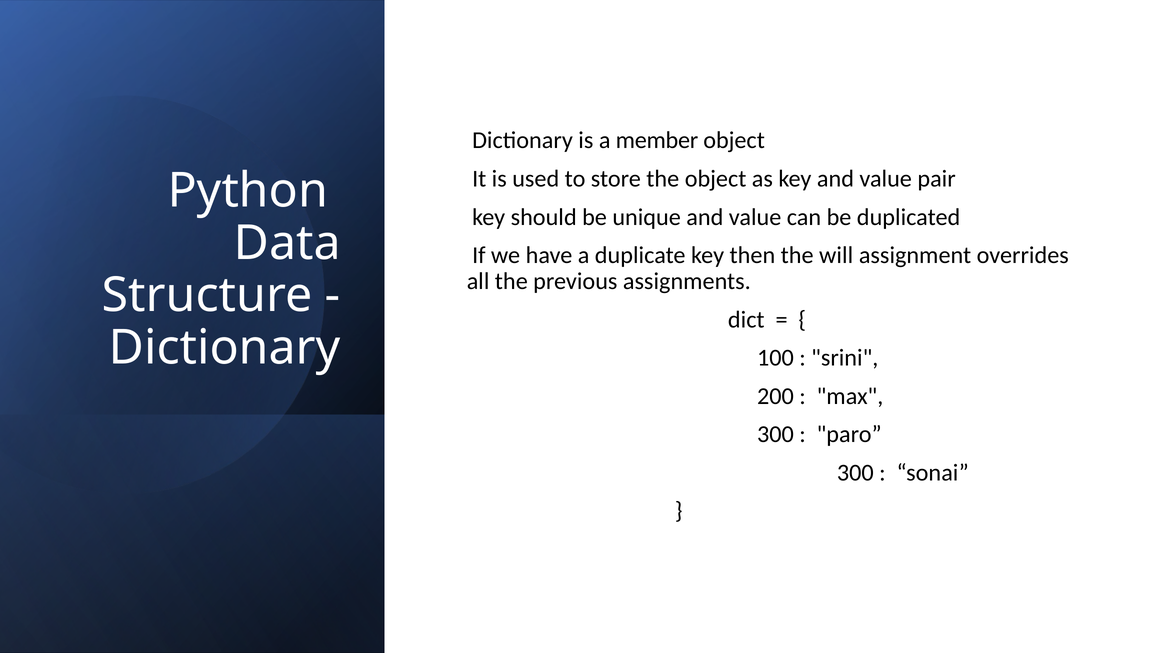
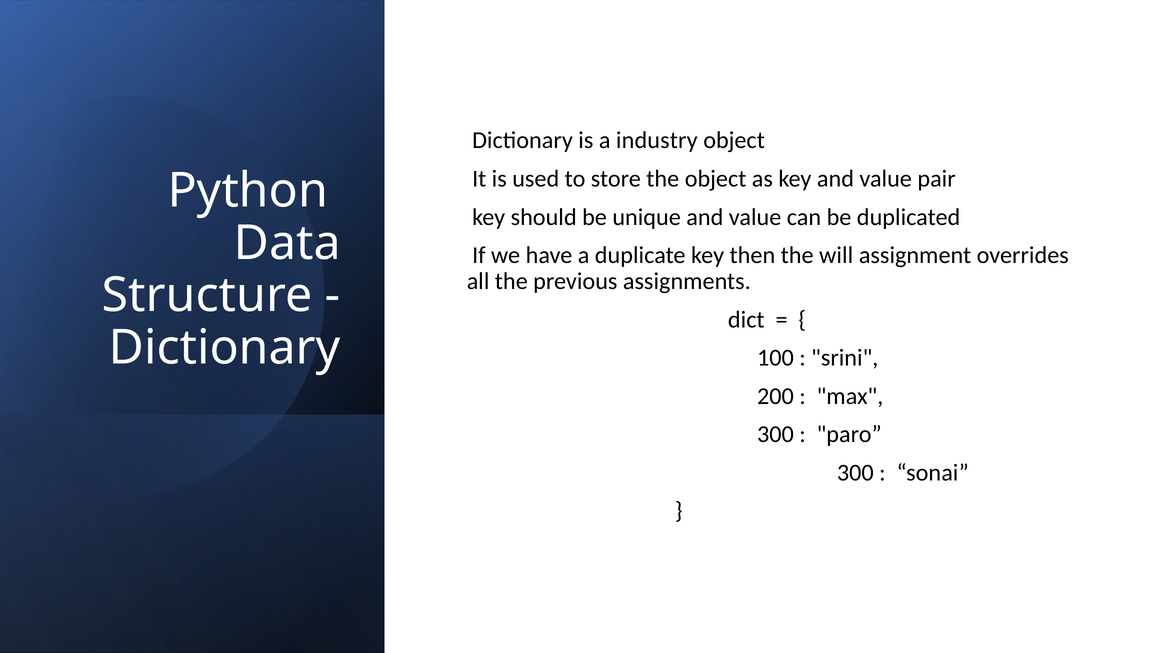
member: member -> industry
